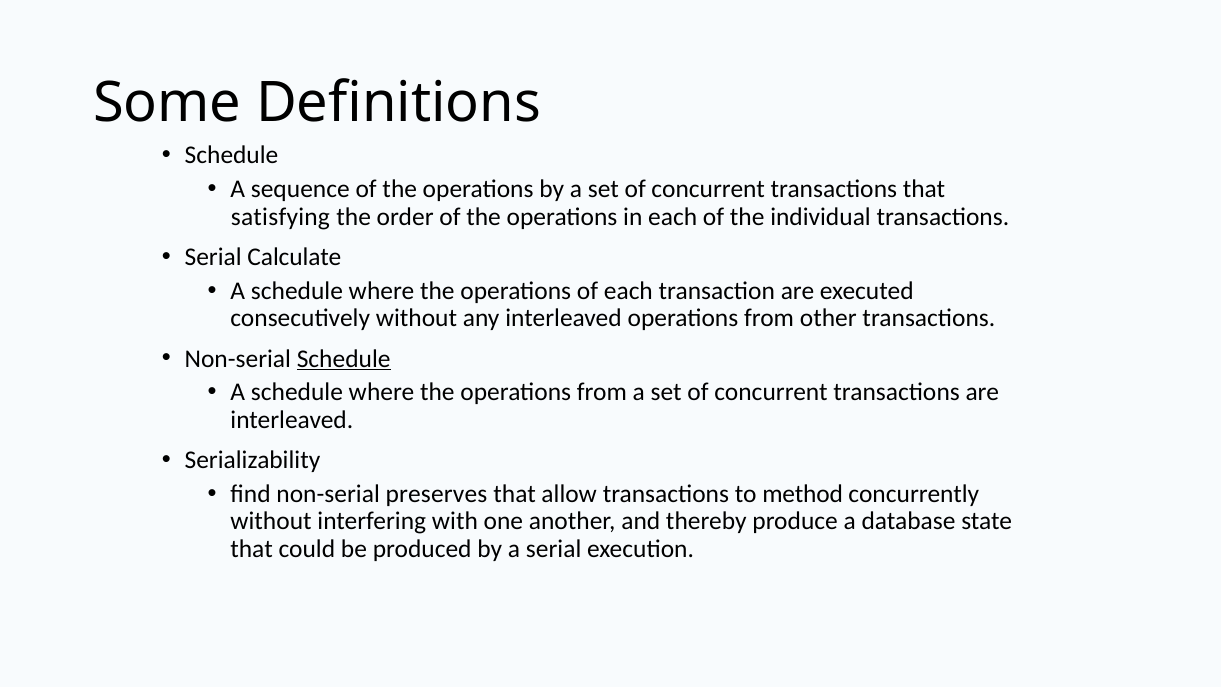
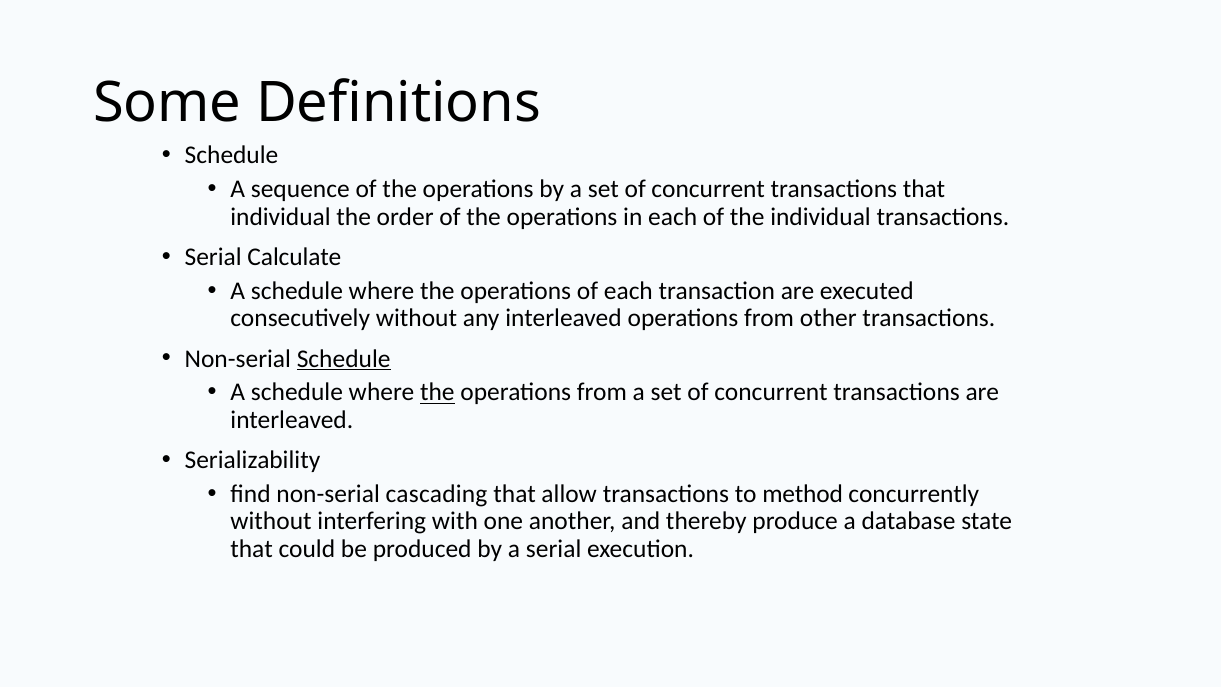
satisfying at (280, 217): satisfying -> individual
the at (437, 392) underline: none -> present
preserves: preserves -> cascading
